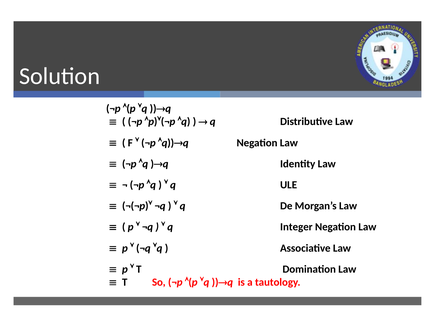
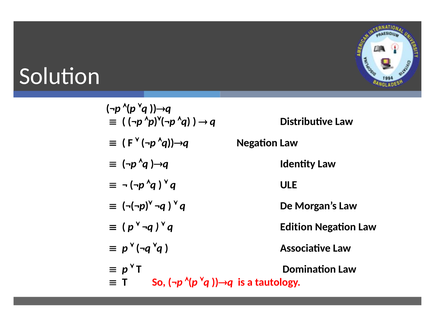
Integer: Integer -> Edition
